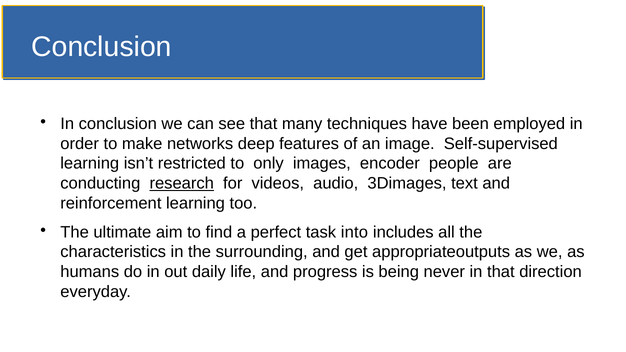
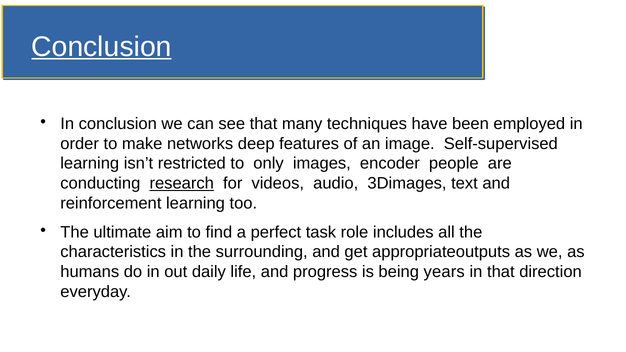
Conclusion at (101, 47) underline: none -> present
into: into -> role
never: never -> years
